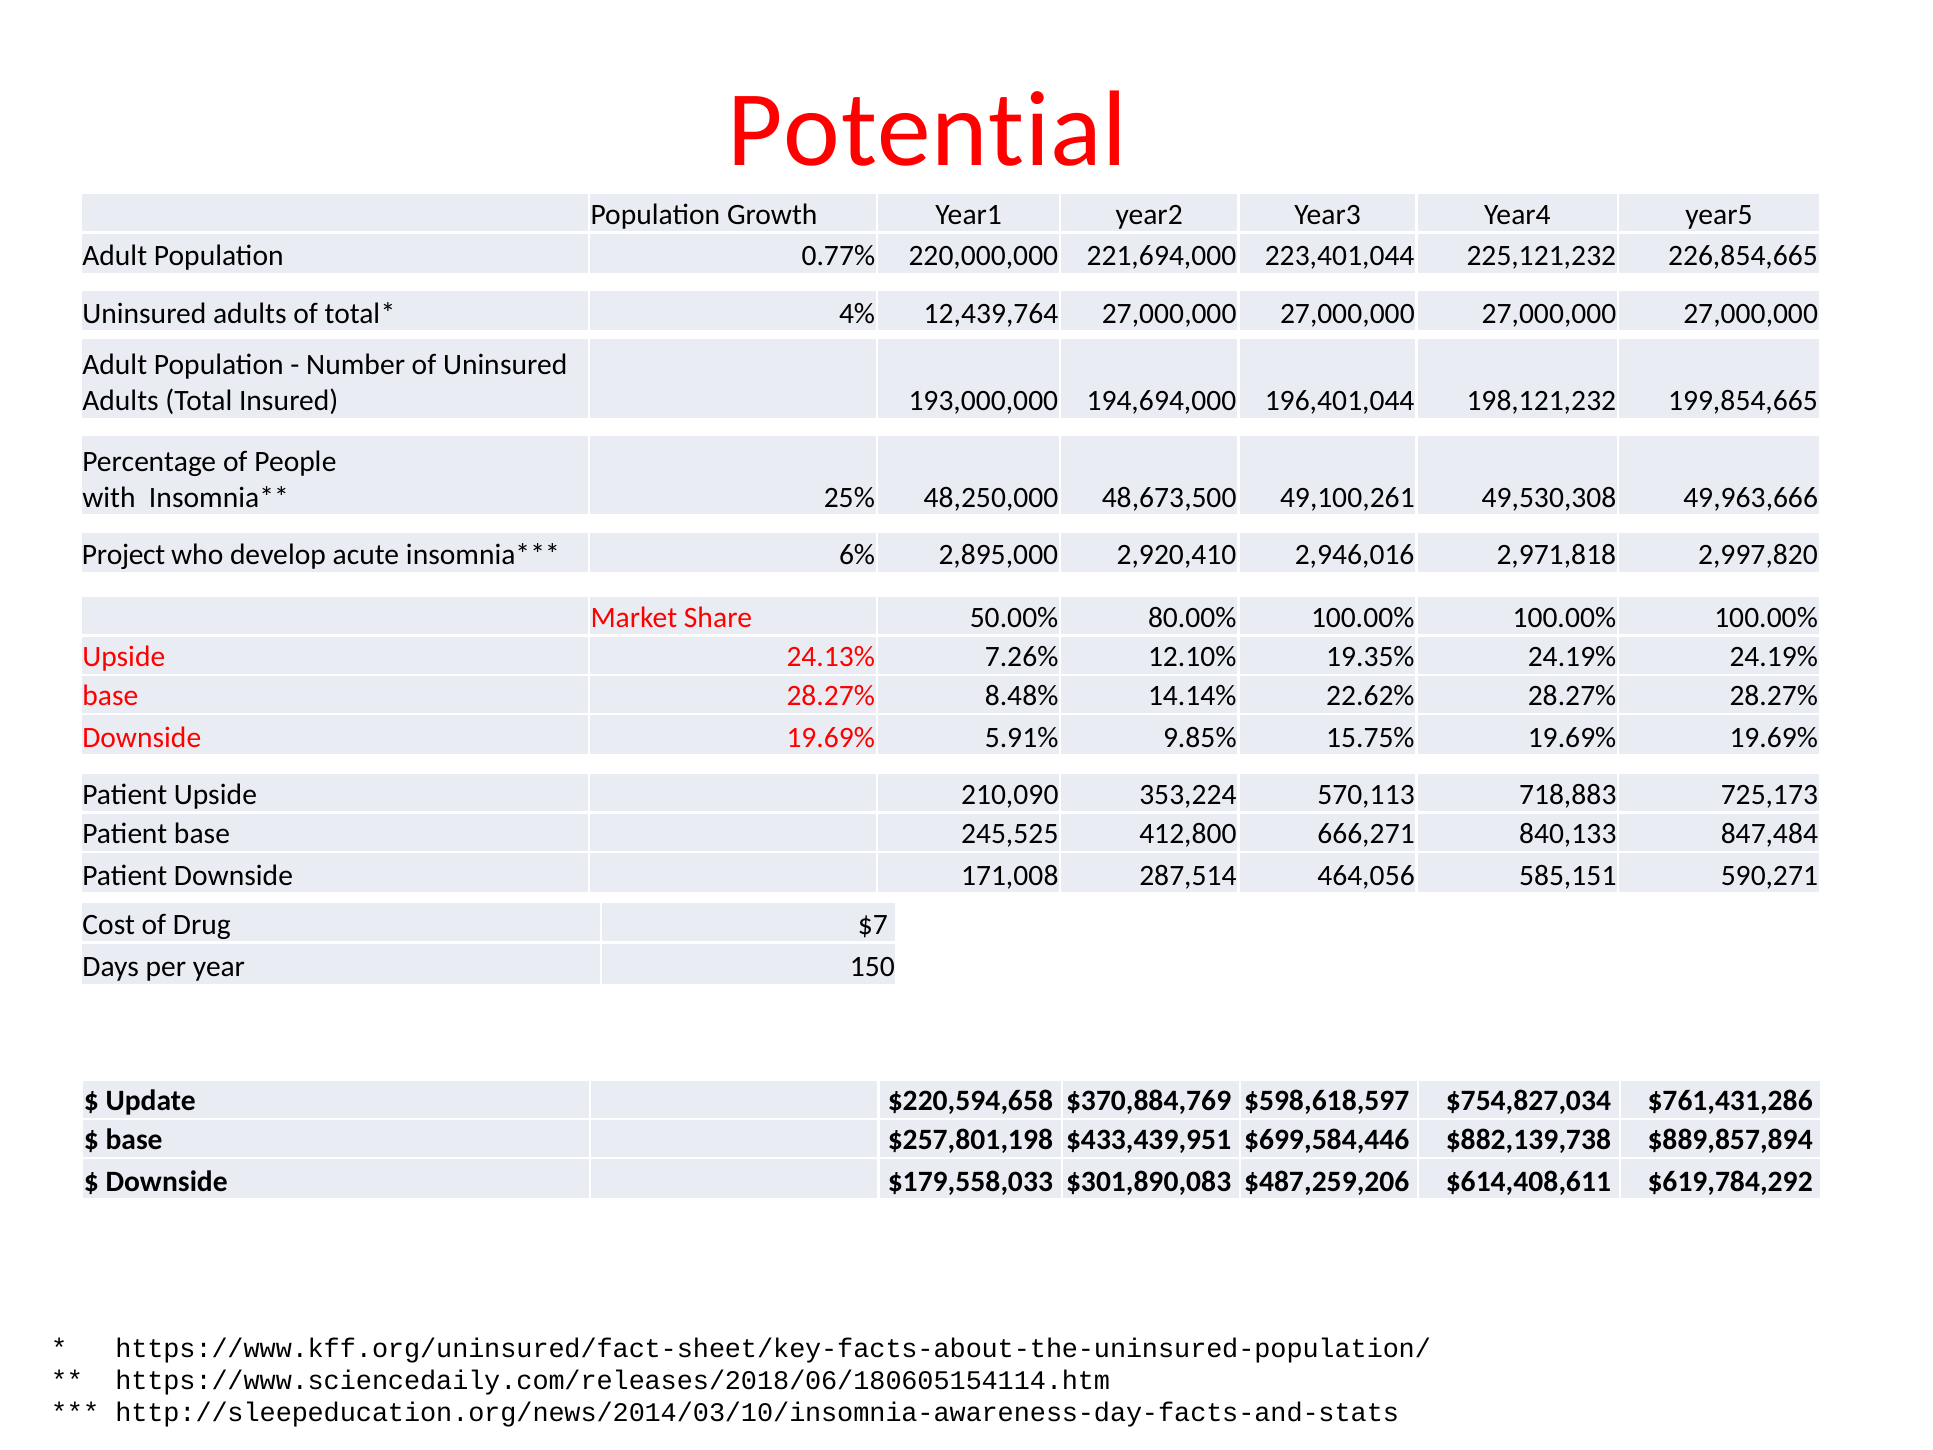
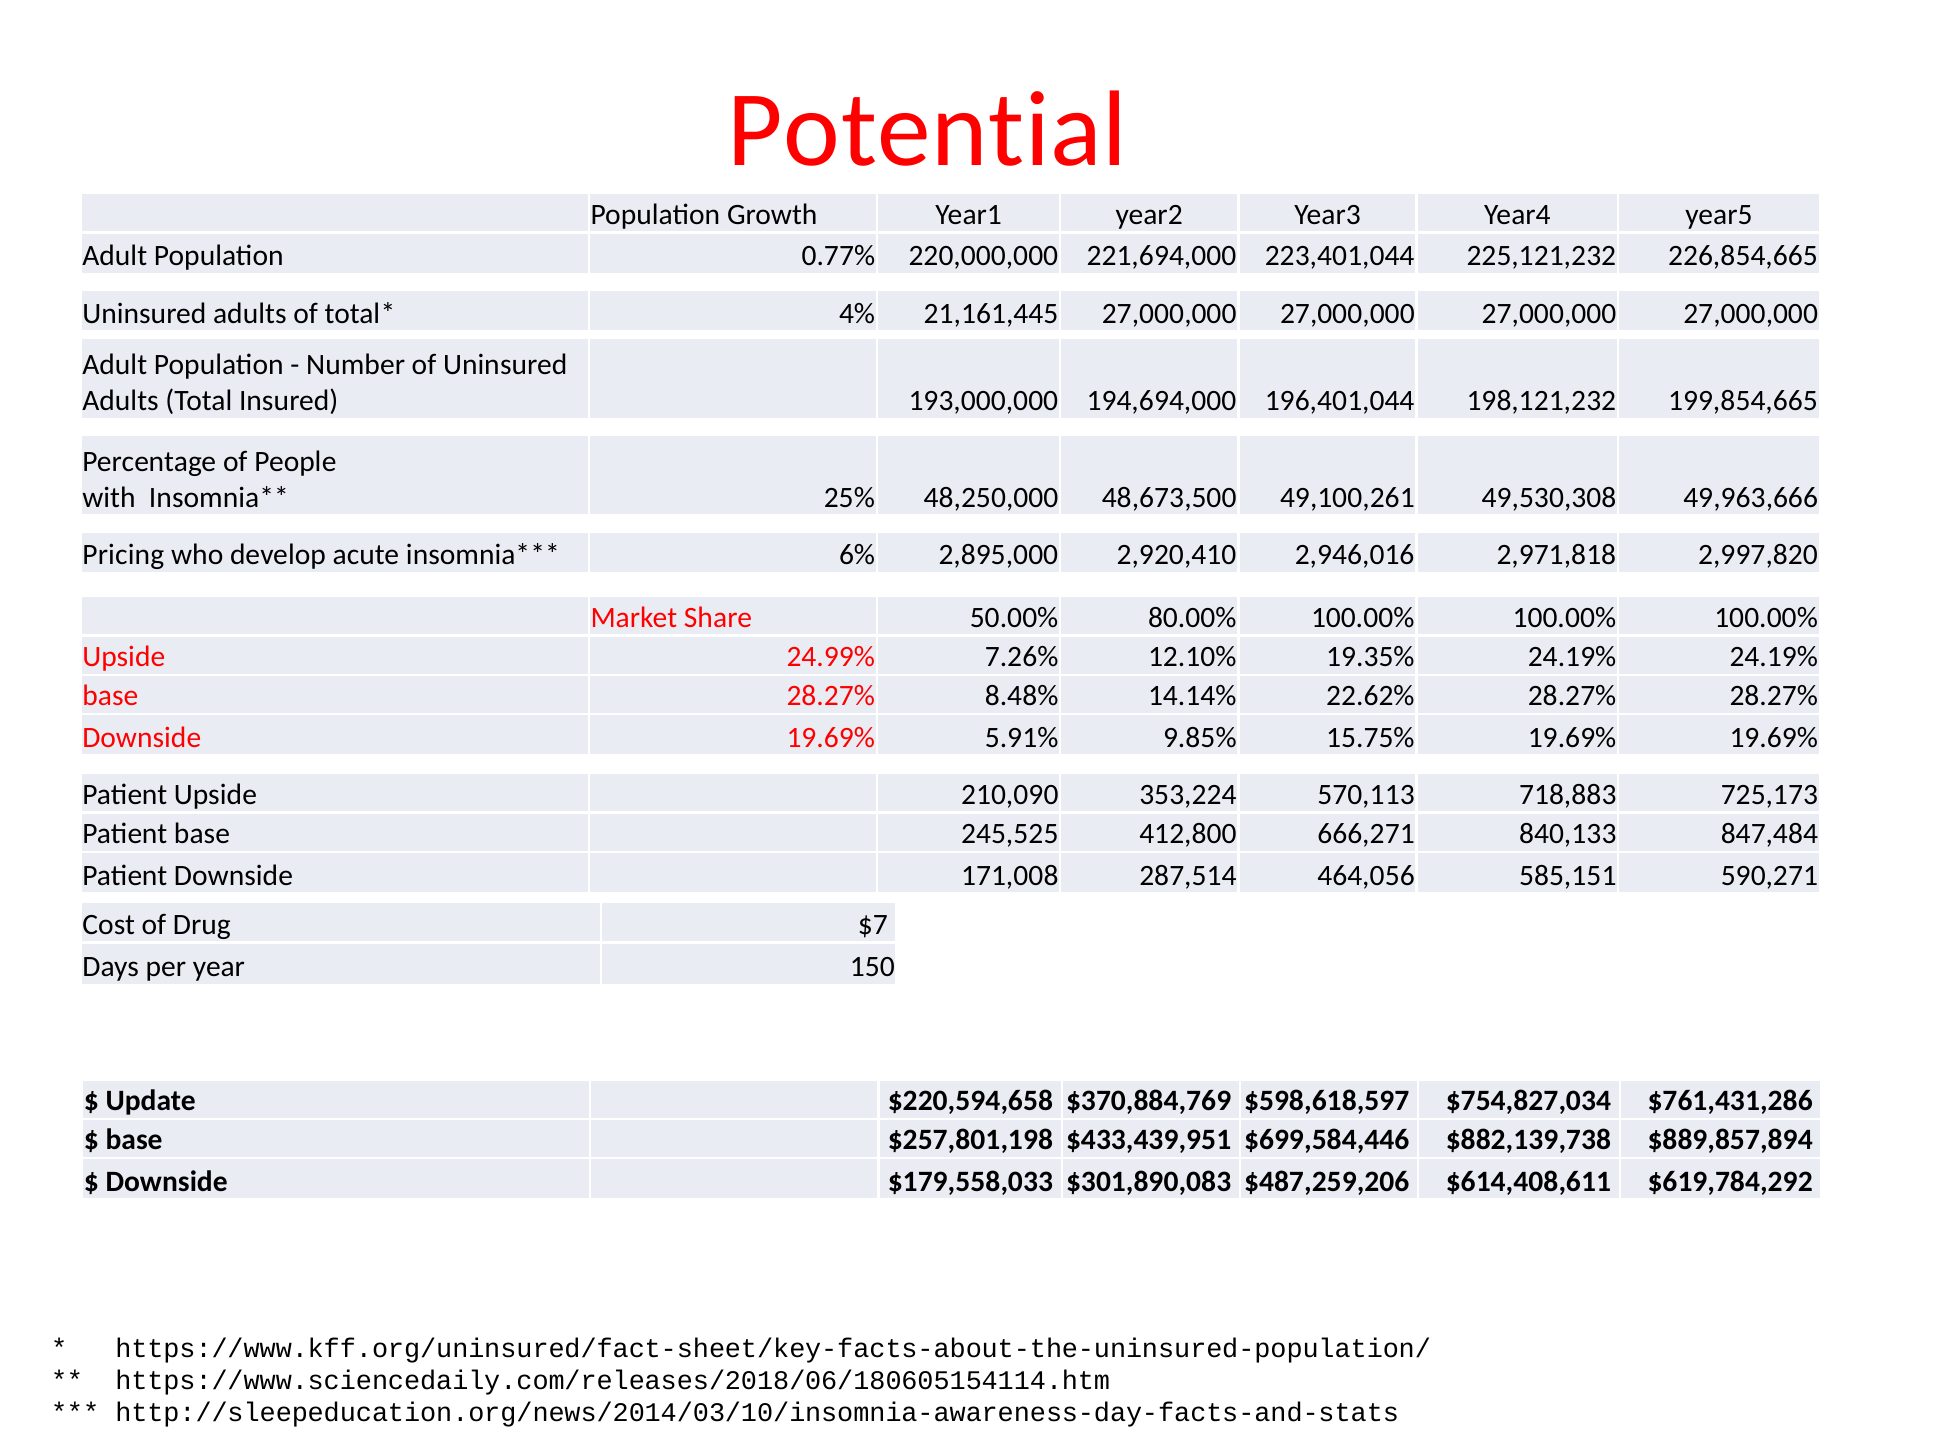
12,439,764: 12,439,764 -> 21,161,445
Project: Project -> Pricing
24.13%: 24.13% -> 24.99%
